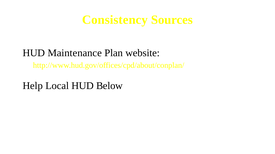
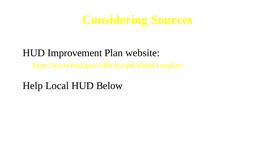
Consistency: Consistency -> Considering
Maintenance: Maintenance -> Improvement
